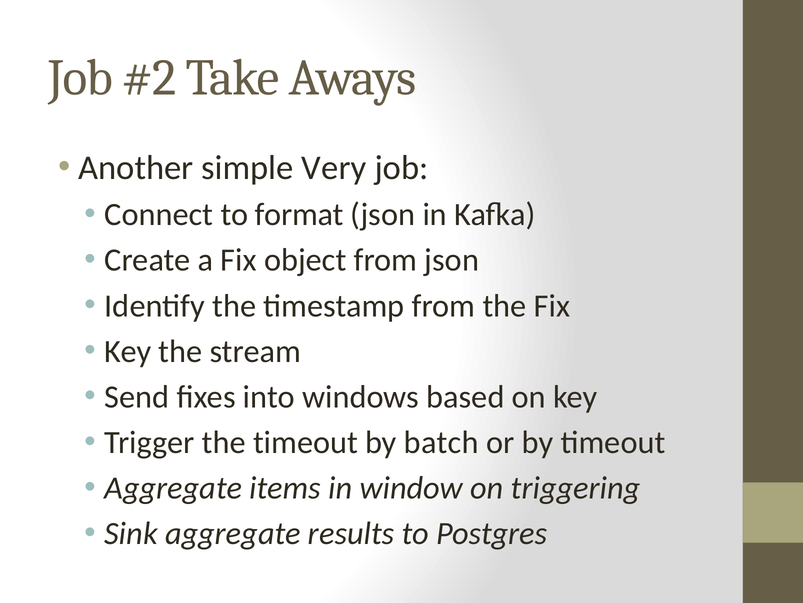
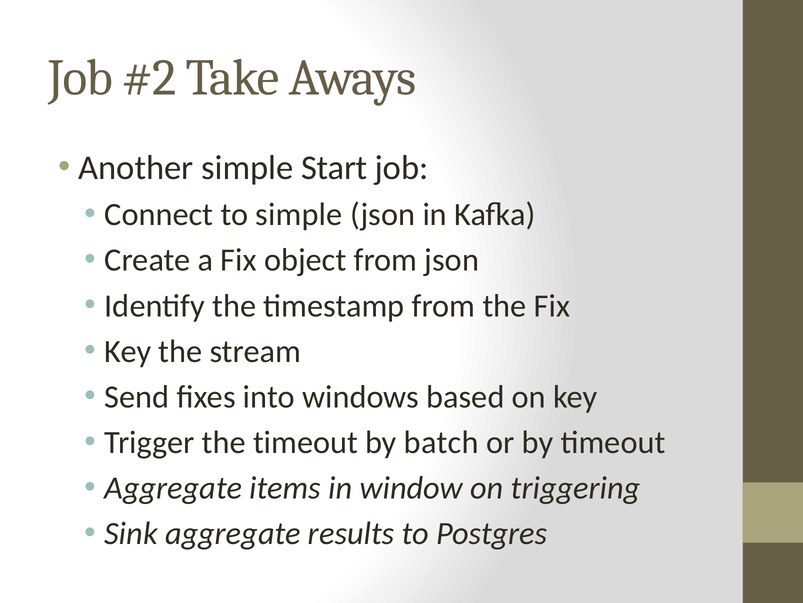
Very: Very -> Start
to format: format -> simple
